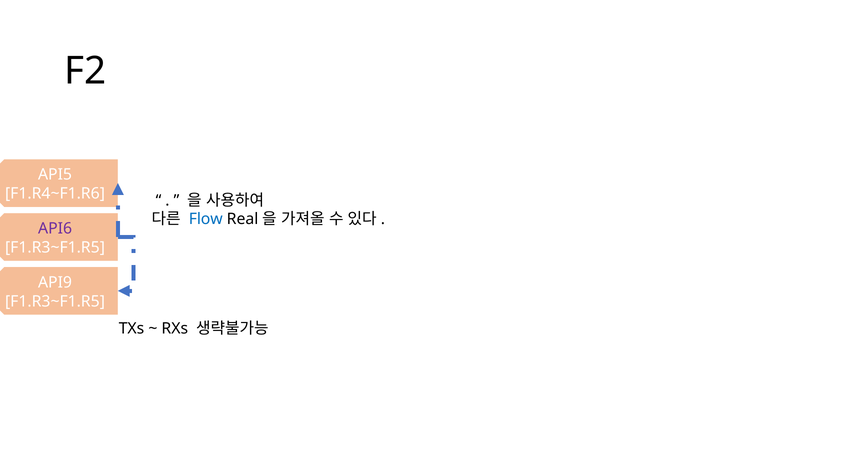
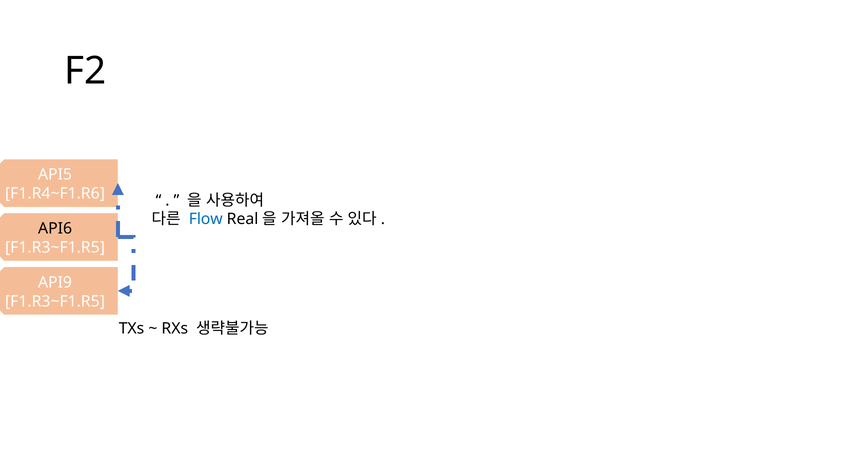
API6 colour: purple -> black
